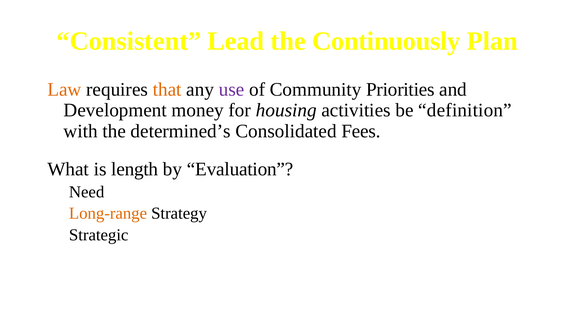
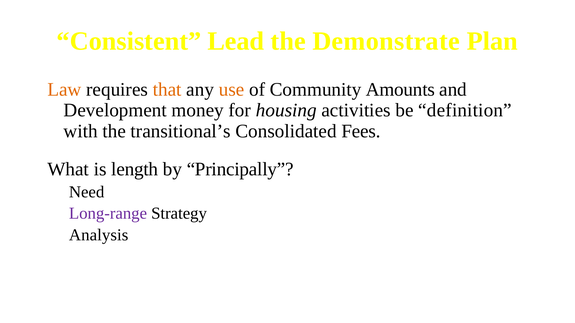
Continuously: Continuously -> Demonstrate
use colour: purple -> orange
Priorities: Priorities -> Amounts
determined’s: determined’s -> transitional’s
Evaluation: Evaluation -> Principally
Long-range colour: orange -> purple
Strategic: Strategic -> Analysis
